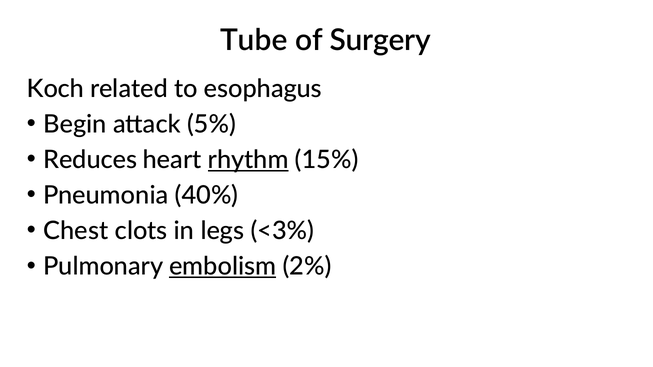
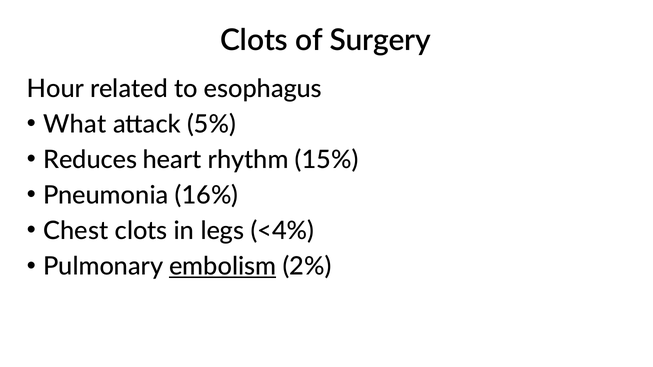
Tube at (254, 40): Tube -> Clots
Koch: Koch -> Hour
Begin: Begin -> What
rhythm underline: present -> none
40%: 40% -> 16%
<3%: <3% -> <4%
